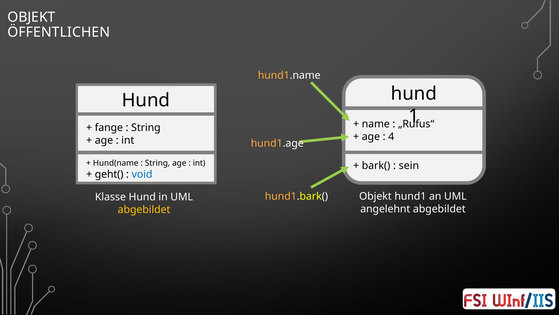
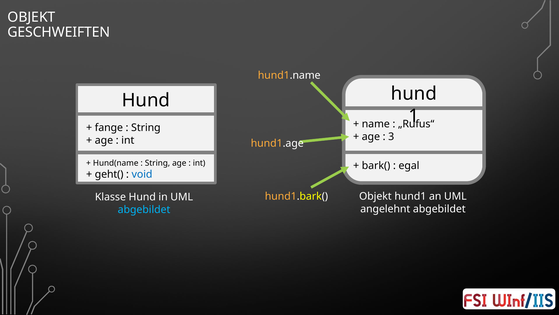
ÖFFENTLICHEN: ÖFFENTLICHEN -> GESCHWEIFTEN
4: 4 -> 3
sein: sein -> egal
abgebildet at (144, 209) colour: yellow -> light blue
